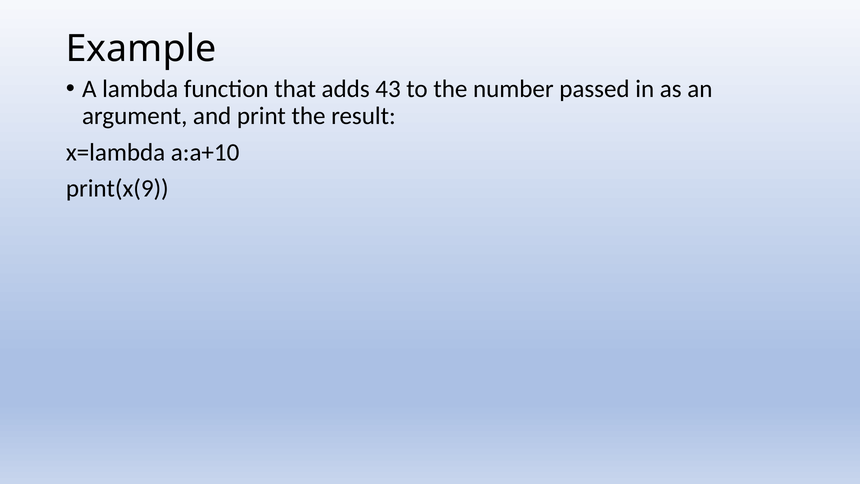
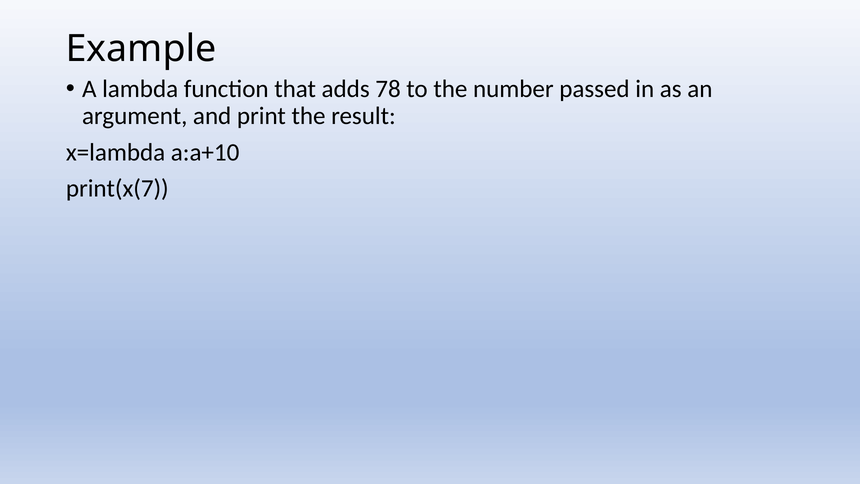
43: 43 -> 78
print(x(9: print(x(9 -> print(x(7
